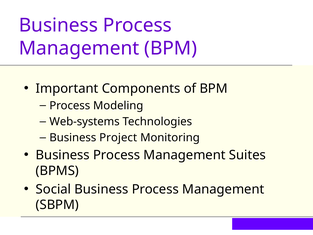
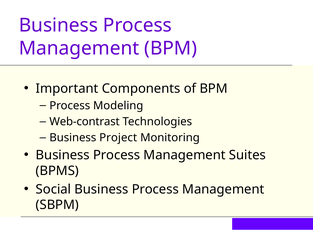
Web-systems: Web-systems -> Web-contrast
